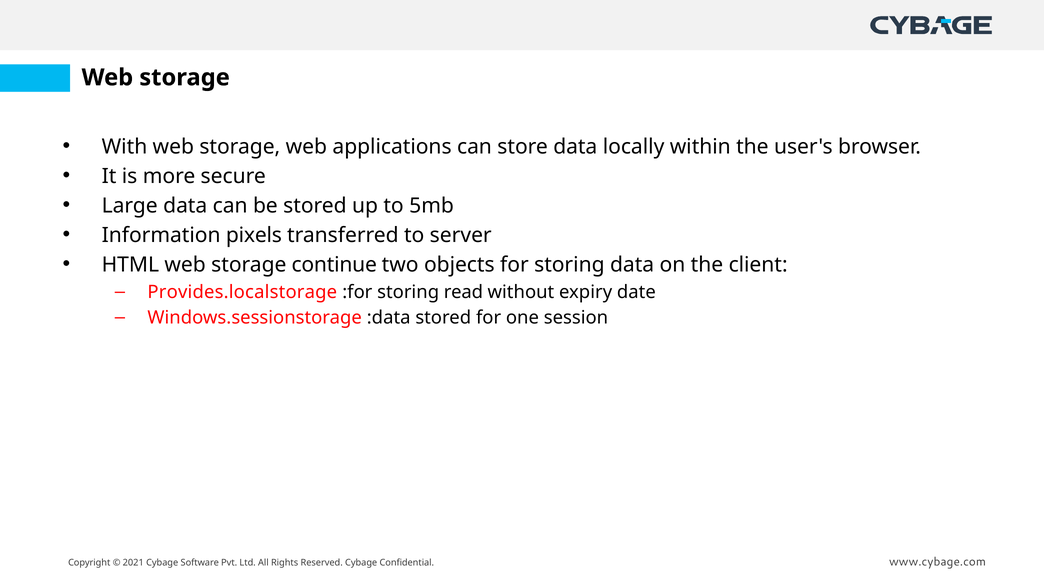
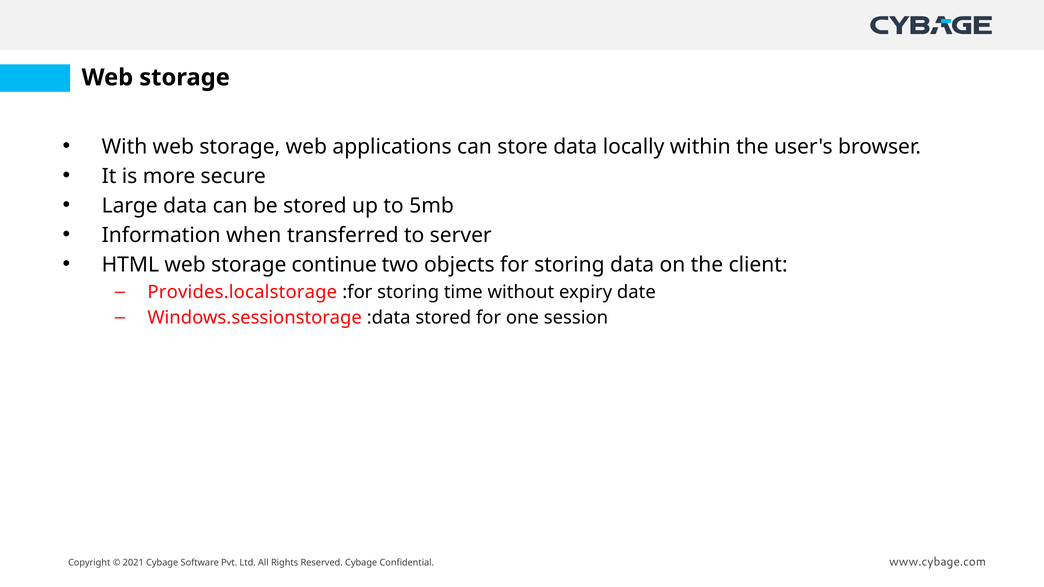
pixels: pixels -> when
read: read -> time
